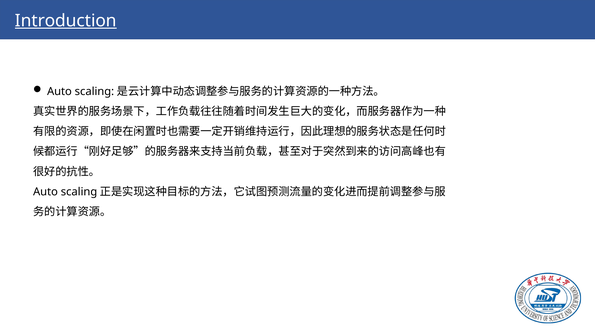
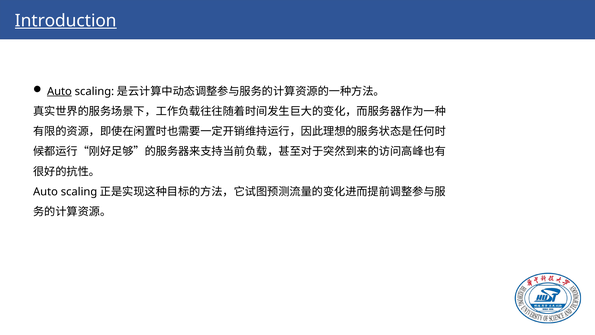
Auto at (59, 91) underline: none -> present
